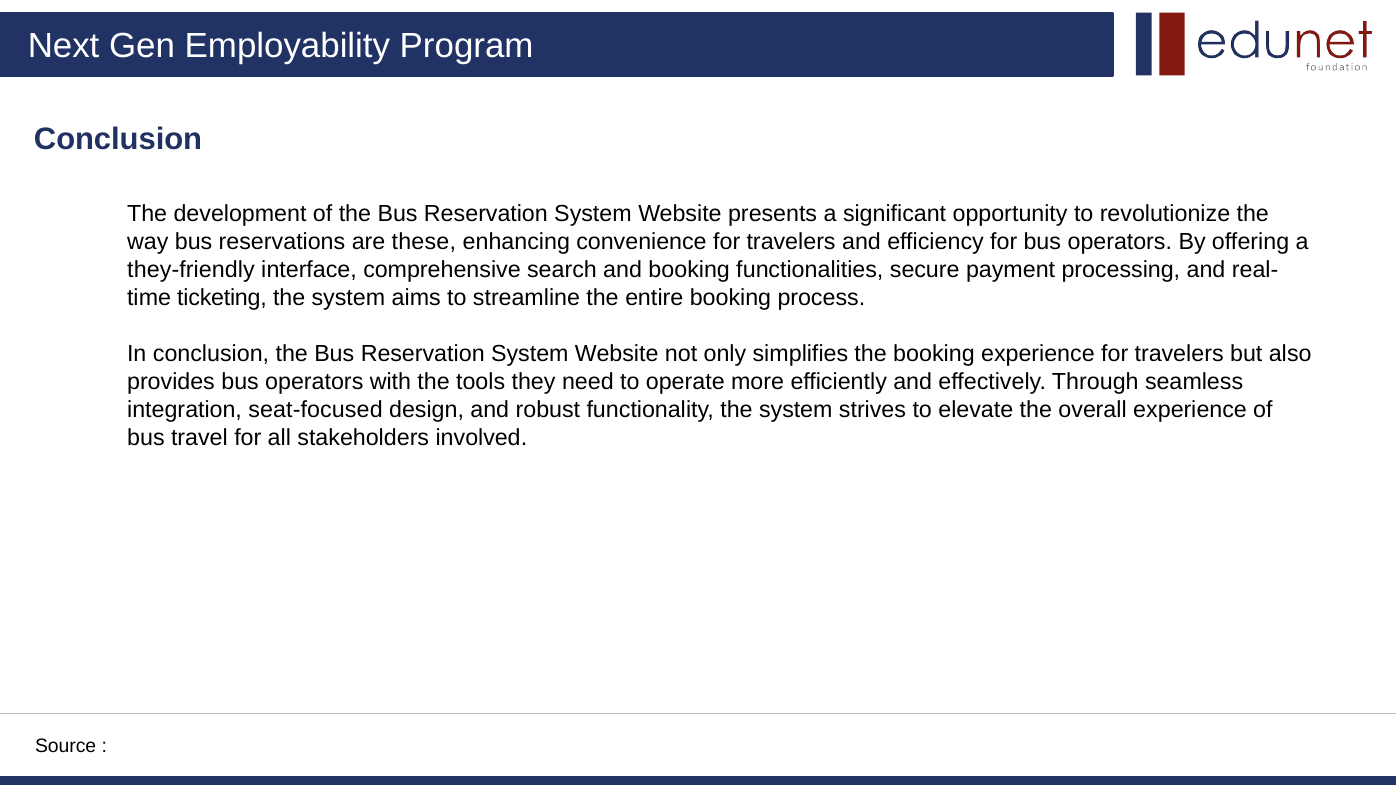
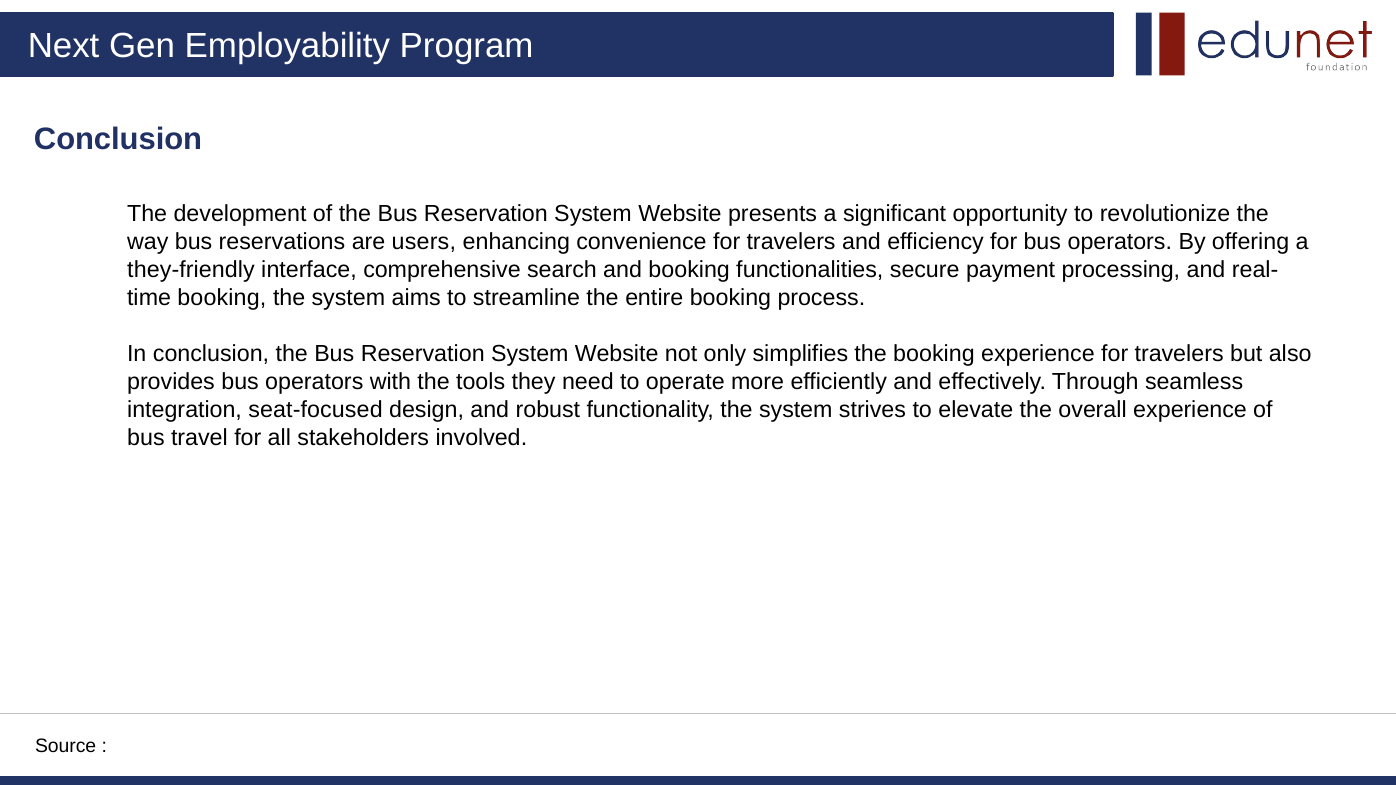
these: these -> users
ticketing at (222, 298): ticketing -> booking
